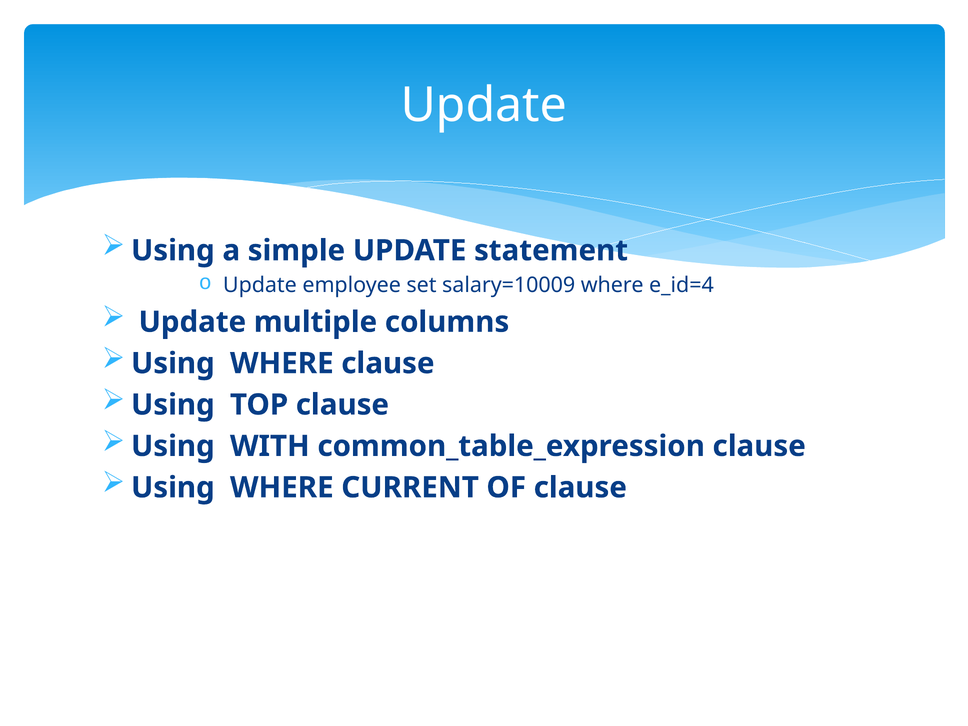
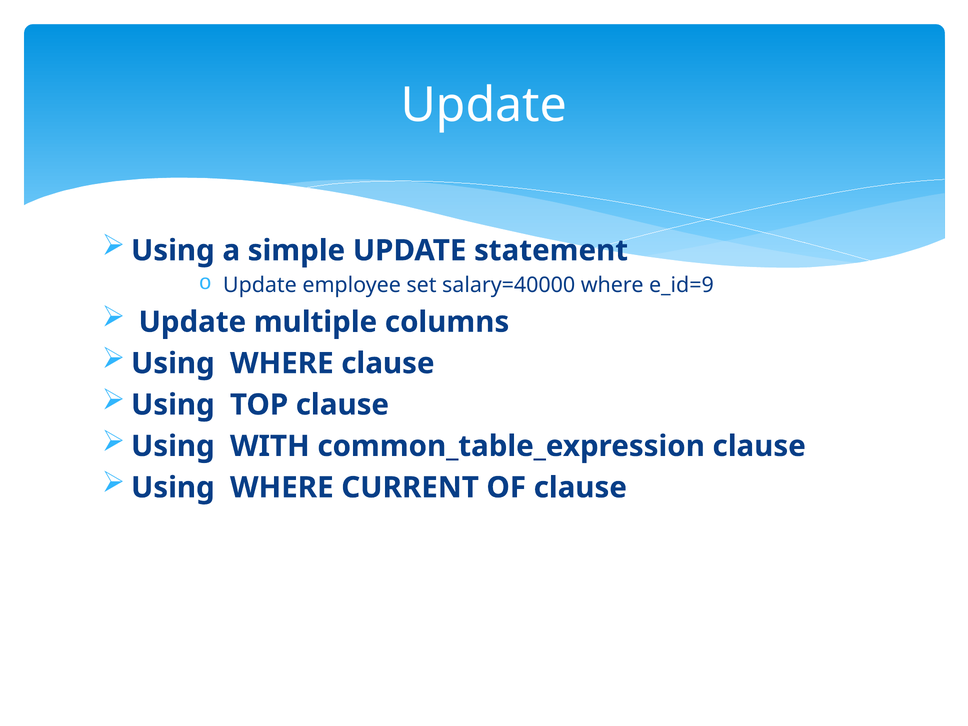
salary=10009: salary=10009 -> salary=40000
e_id=4: e_id=4 -> e_id=9
